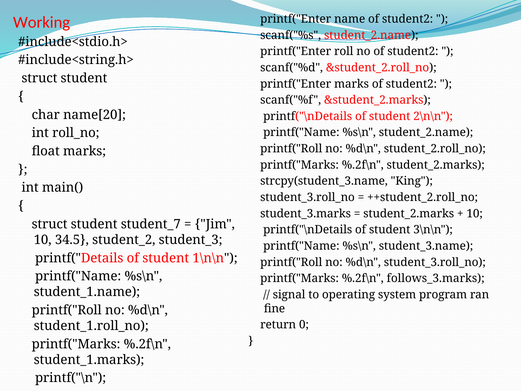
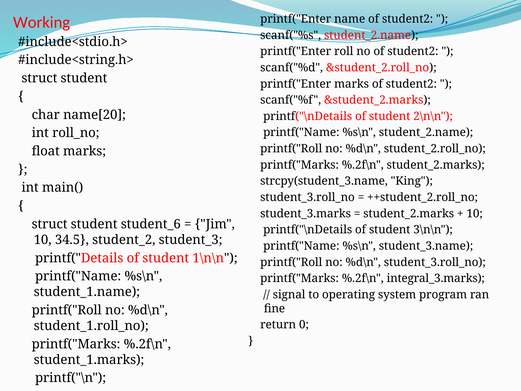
student_7: student_7 -> student_6
follows_3.marks: follows_3.marks -> integral_3.marks
